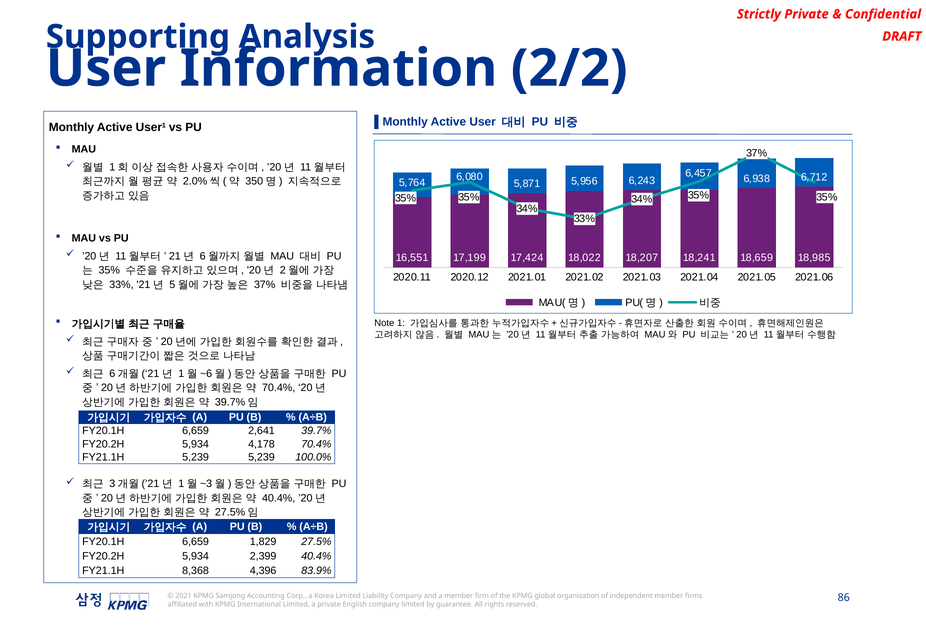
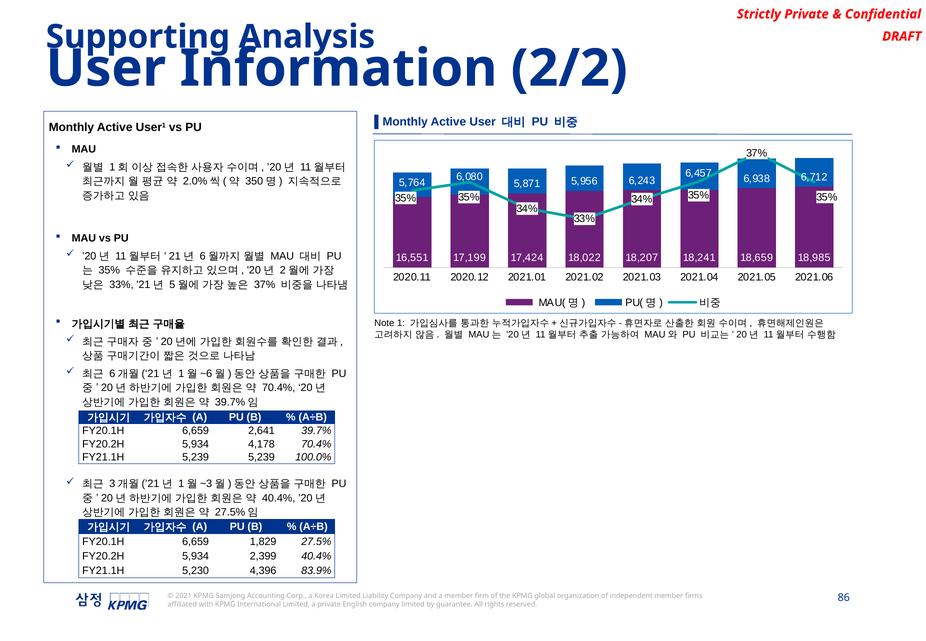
8,368: 8,368 -> 5,230
